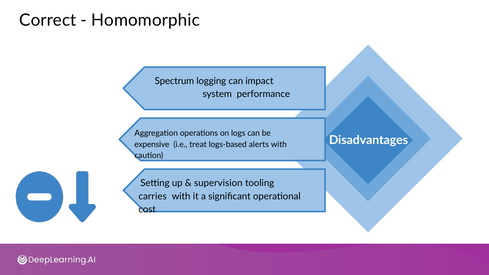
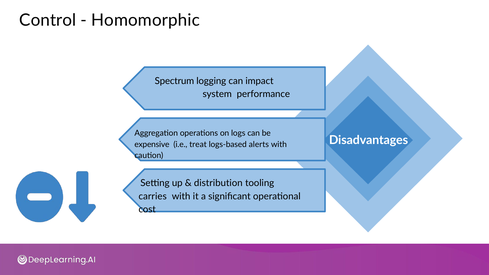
Correct: Correct -> Control
supervision: supervision -> distribution
